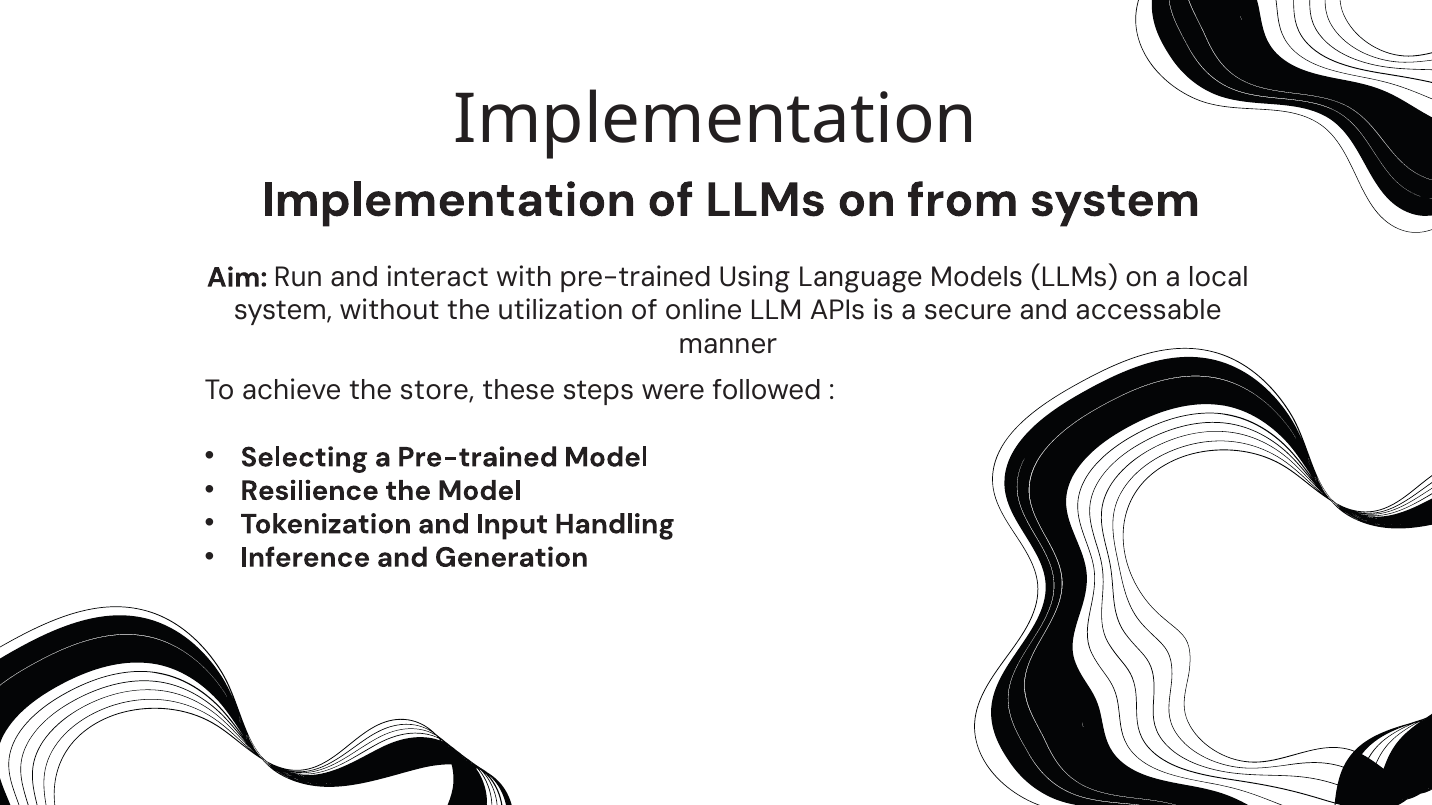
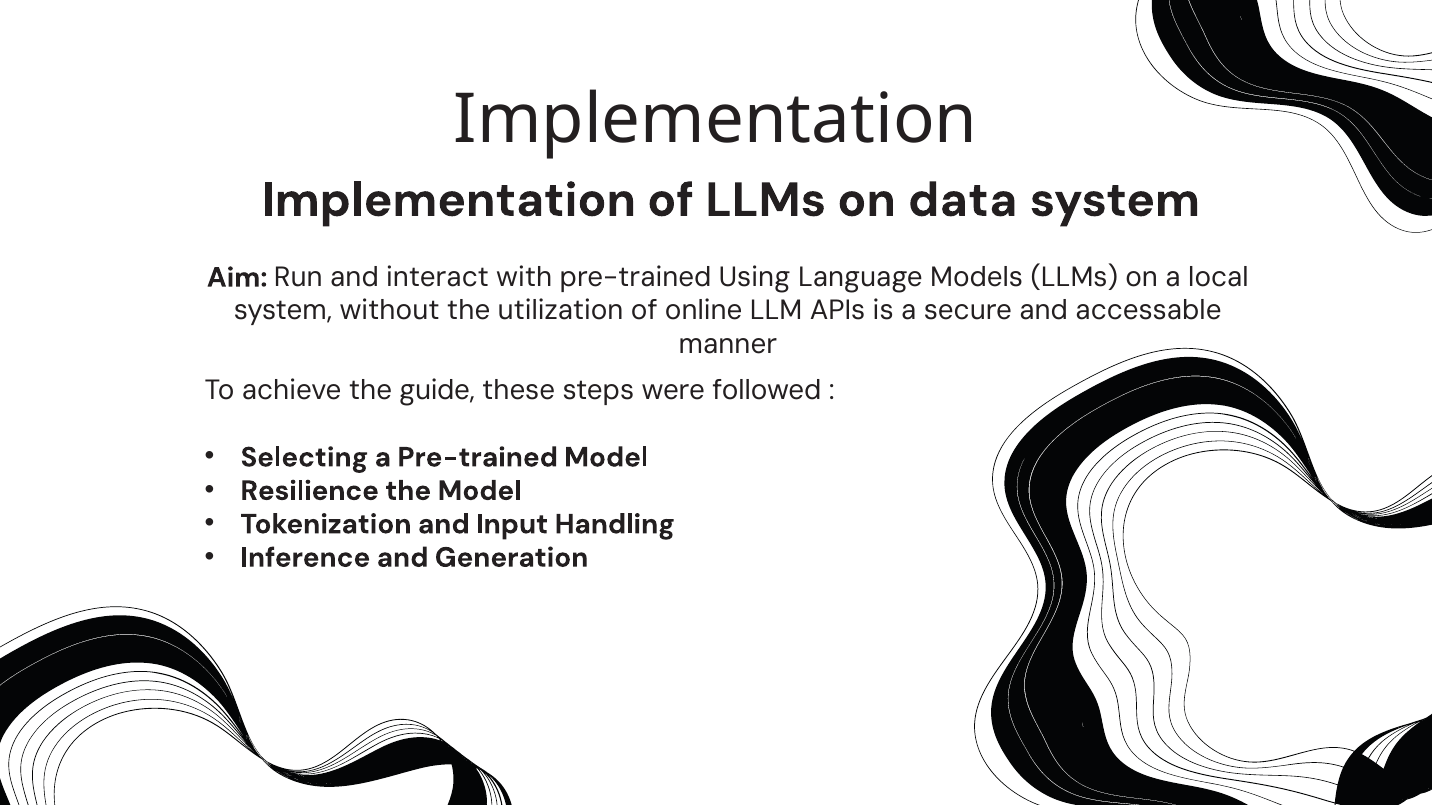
from: from -> data
store: store -> guide
